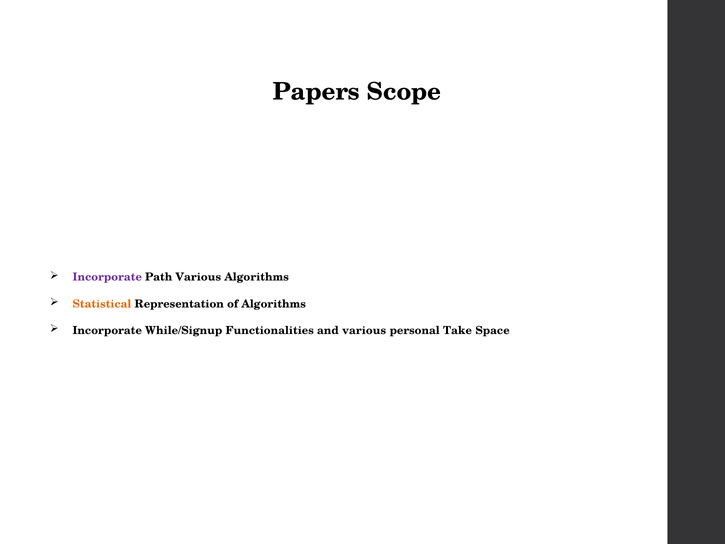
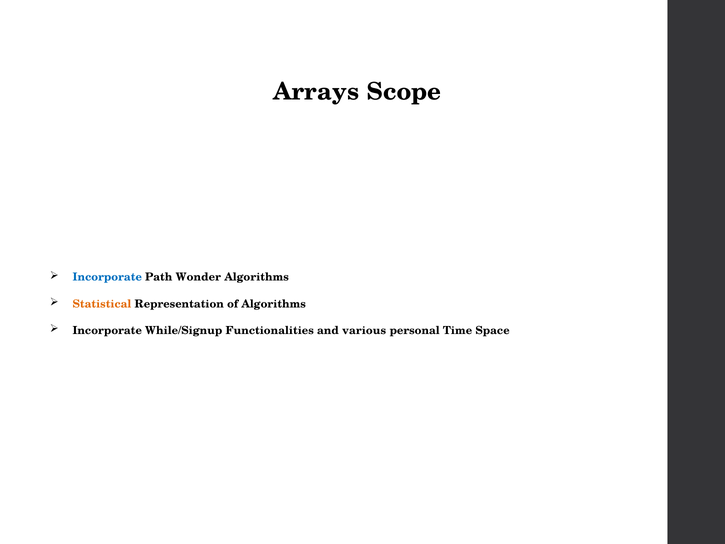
Papers: Papers -> Arrays
Incorporate at (107, 277) colour: purple -> blue
Path Various: Various -> Wonder
Take: Take -> Time
